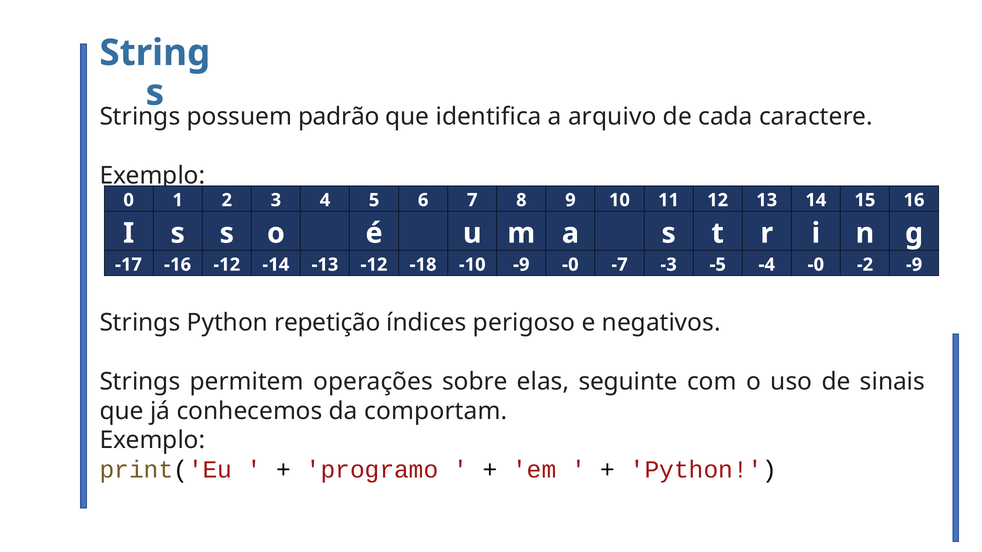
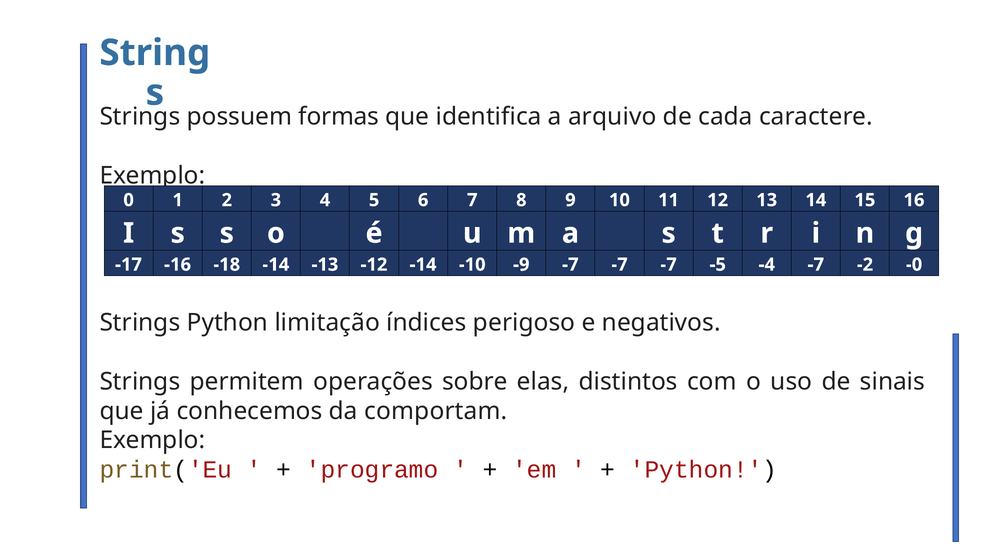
padrão: padrão -> formas
-16 -12: -12 -> -18
-12 -18: -18 -> -14
-9 -0: -0 -> -7
-3 at (669, 265): -3 -> -7
-4 -0: -0 -> -7
-2 -9: -9 -> -0
repetição: repetição -> limitação
seguinte: seguinte -> distintos
